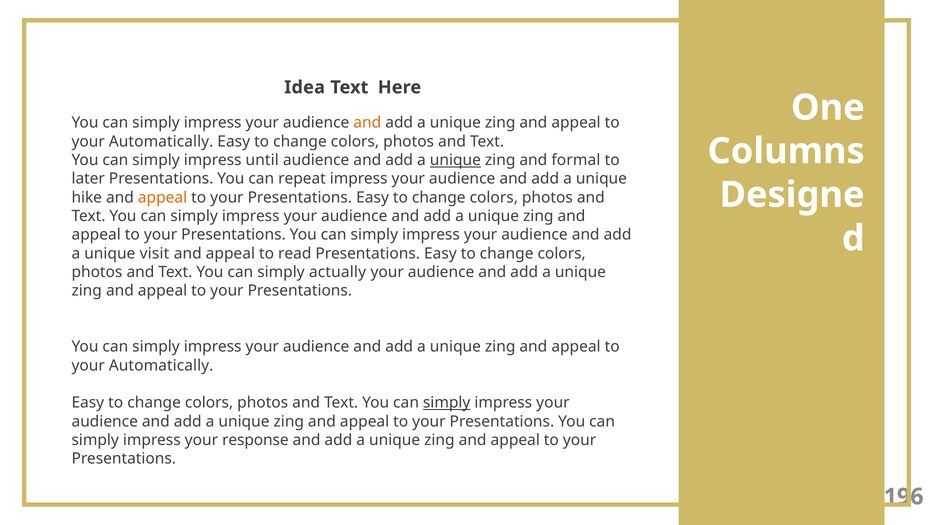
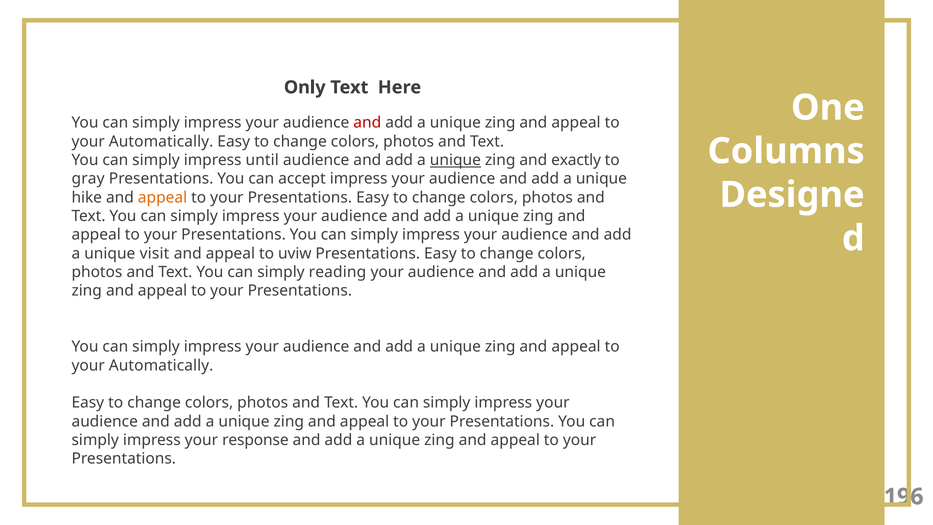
Idea: Idea -> Only
and at (367, 123) colour: orange -> red
formal: formal -> exactly
later: later -> gray
repeat: repeat -> accept
read: read -> uviw
actually: actually -> reading
simply at (447, 403) underline: present -> none
